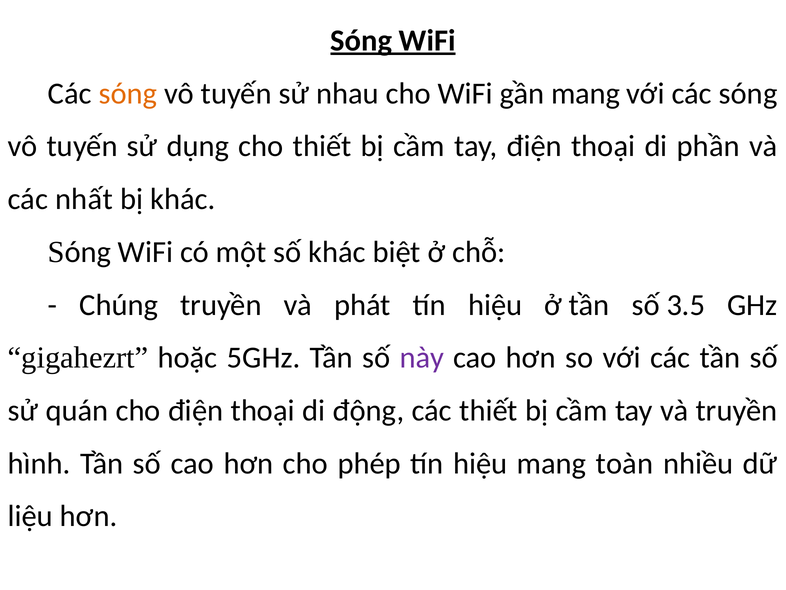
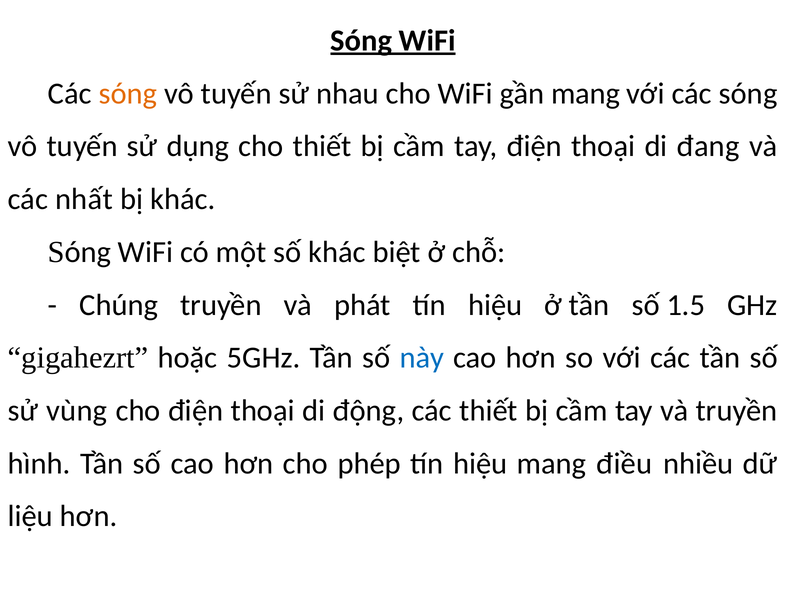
phần: phần -> đang
3.5: 3.5 -> 1.5
này colour: purple -> blue
quán: quán -> vùng
toàn: toàn -> điều
